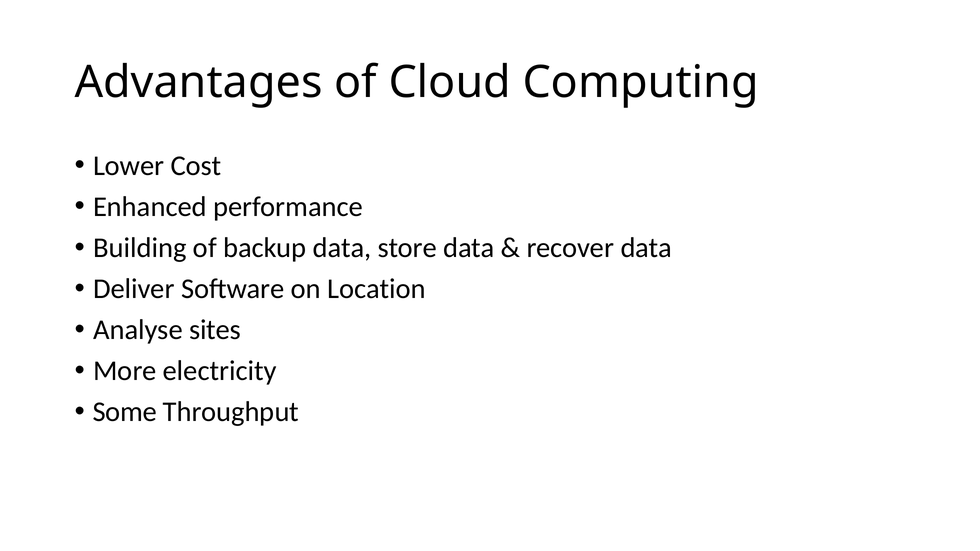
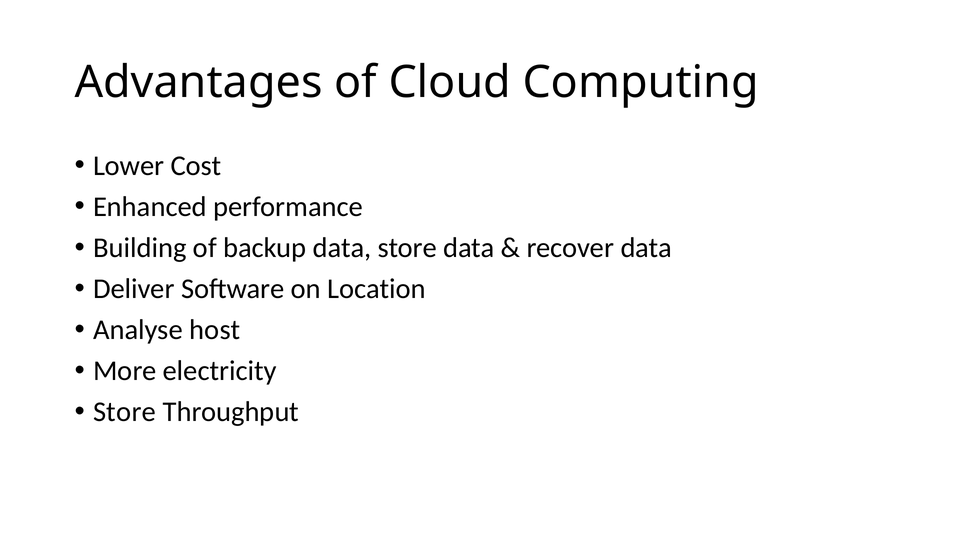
sites: sites -> host
Some at (125, 412): Some -> Store
